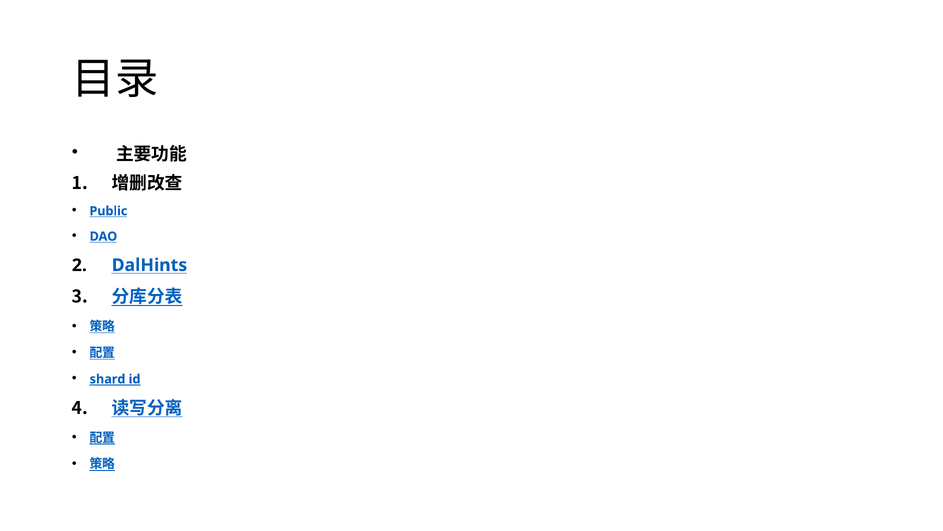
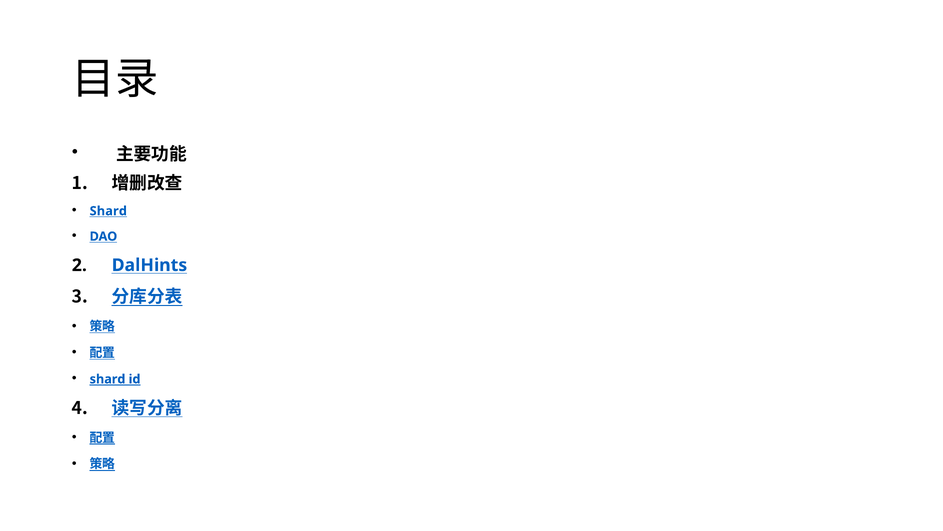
Public at (108, 211): Public -> Shard
